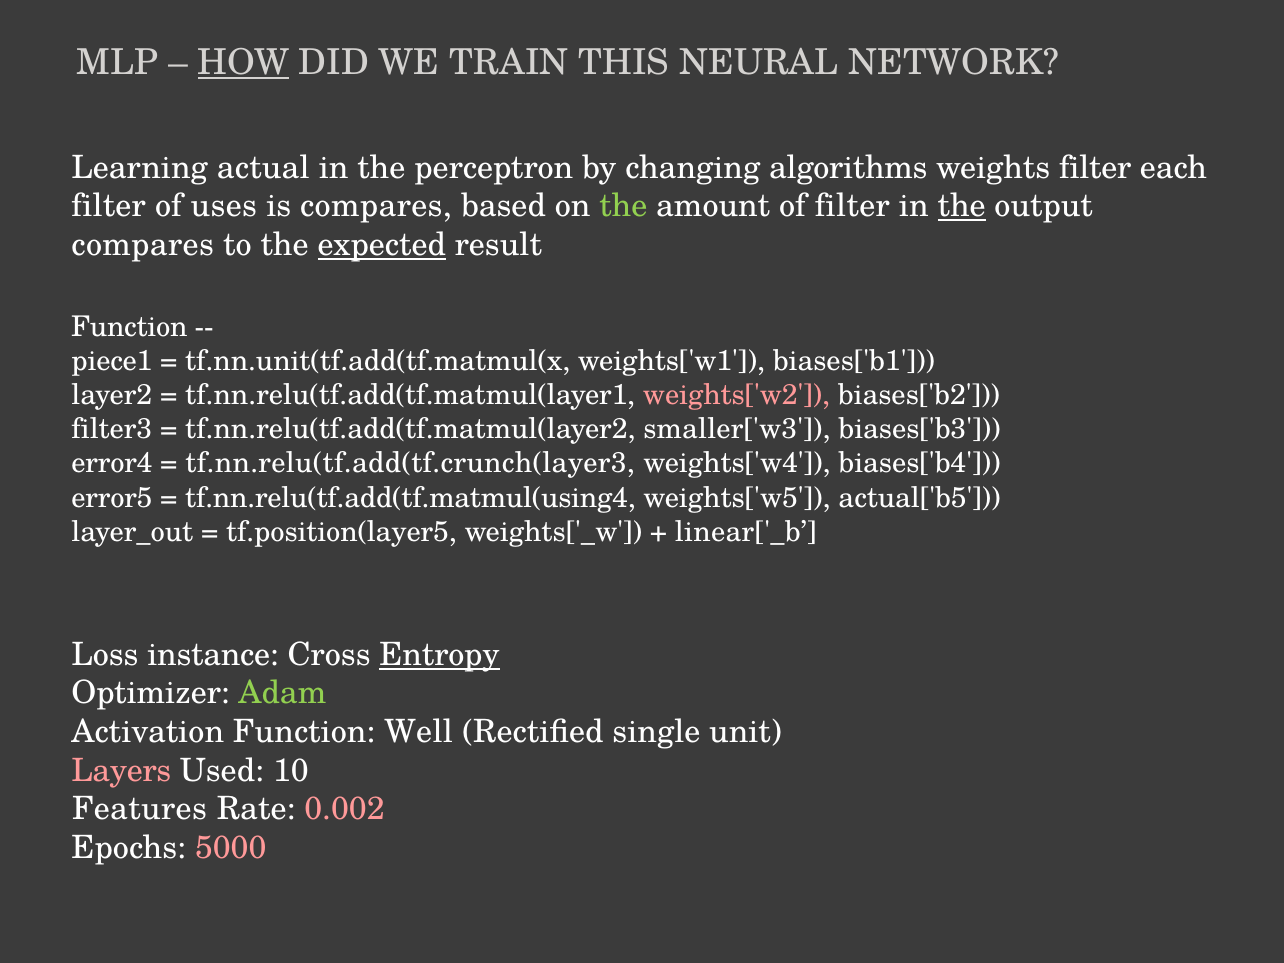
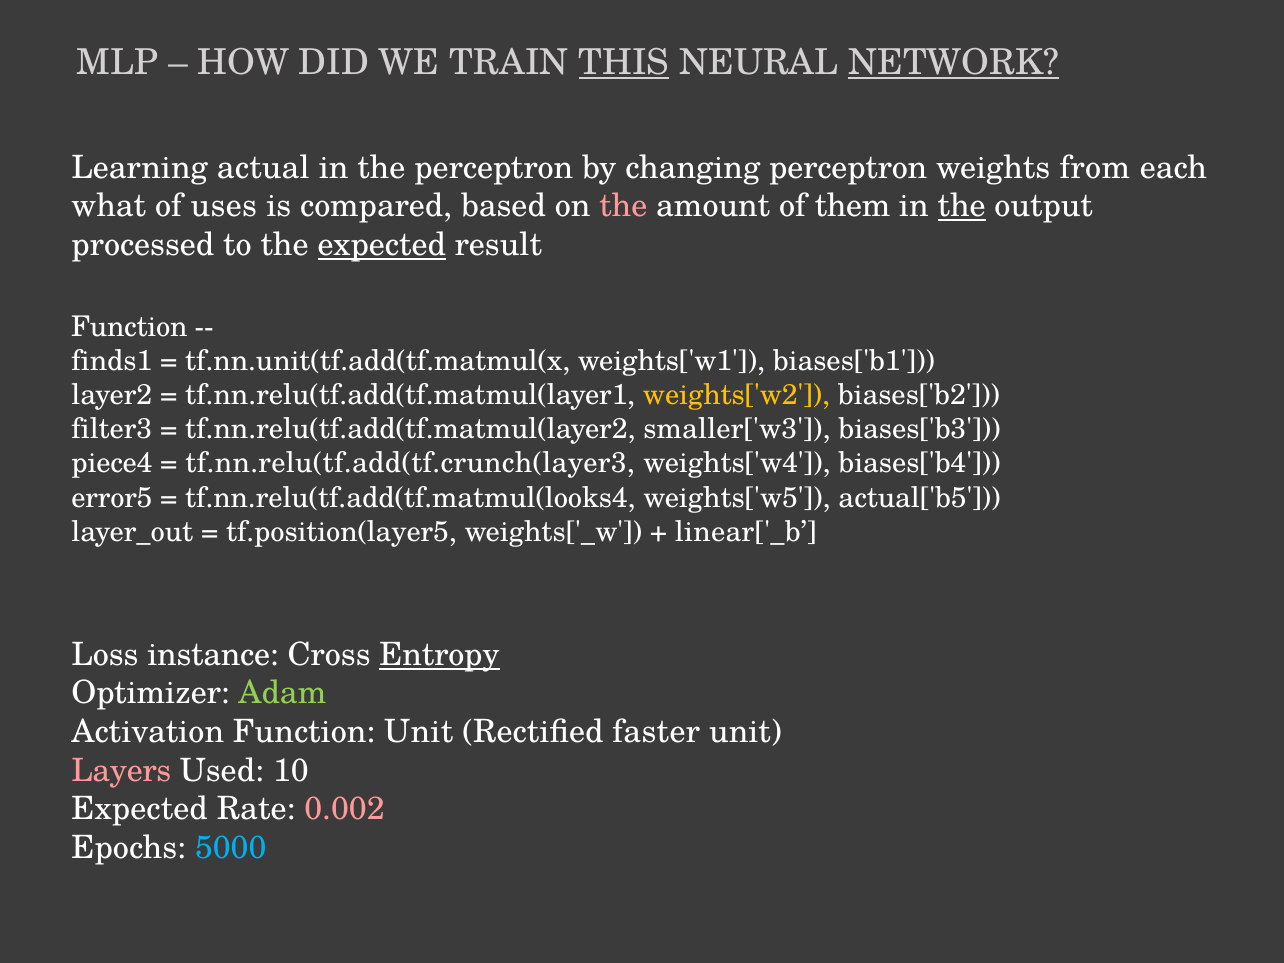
HOW underline: present -> none
THIS underline: none -> present
NETWORK underline: none -> present
changing algorithms: algorithms -> perceptron
weights filter: filter -> from
filter at (109, 206): filter -> what
is compares: compares -> compared
the at (623, 206) colour: light green -> pink
of filter: filter -> them
compares at (143, 245): compares -> processed
piece1: piece1 -> finds1
weights['w2 colour: pink -> yellow
error4: error4 -> piece4
tf.nn.relu(tf.add(tf.matmul(using4: tf.nn.relu(tf.add(tf.matmul(using4 -> tf.nn.relu(tf.add(tf.matmul(looks4
Function Well: Well -> Unit
single: single -> faster
Features at (139, 809): Features -> Expected
5000 colour: pink -> light blue
